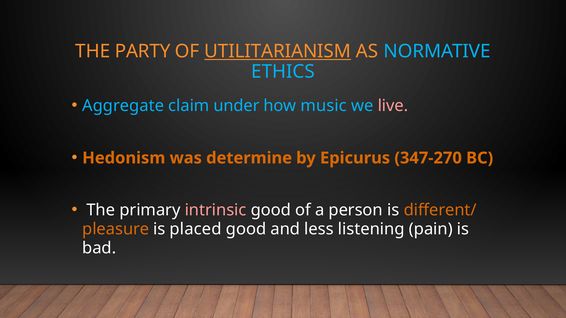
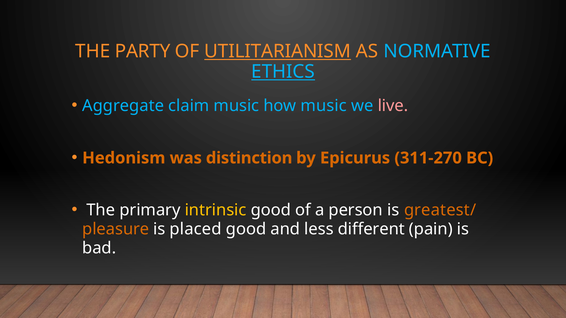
ETHICS underline: none -> present
claim under: under -> music
determine: determine -> distinction
347-270: 347-270 -> 311-270
intrinsic colour: pink -> yellow
different/: different/ -> greatest/
listening: listening -> different
